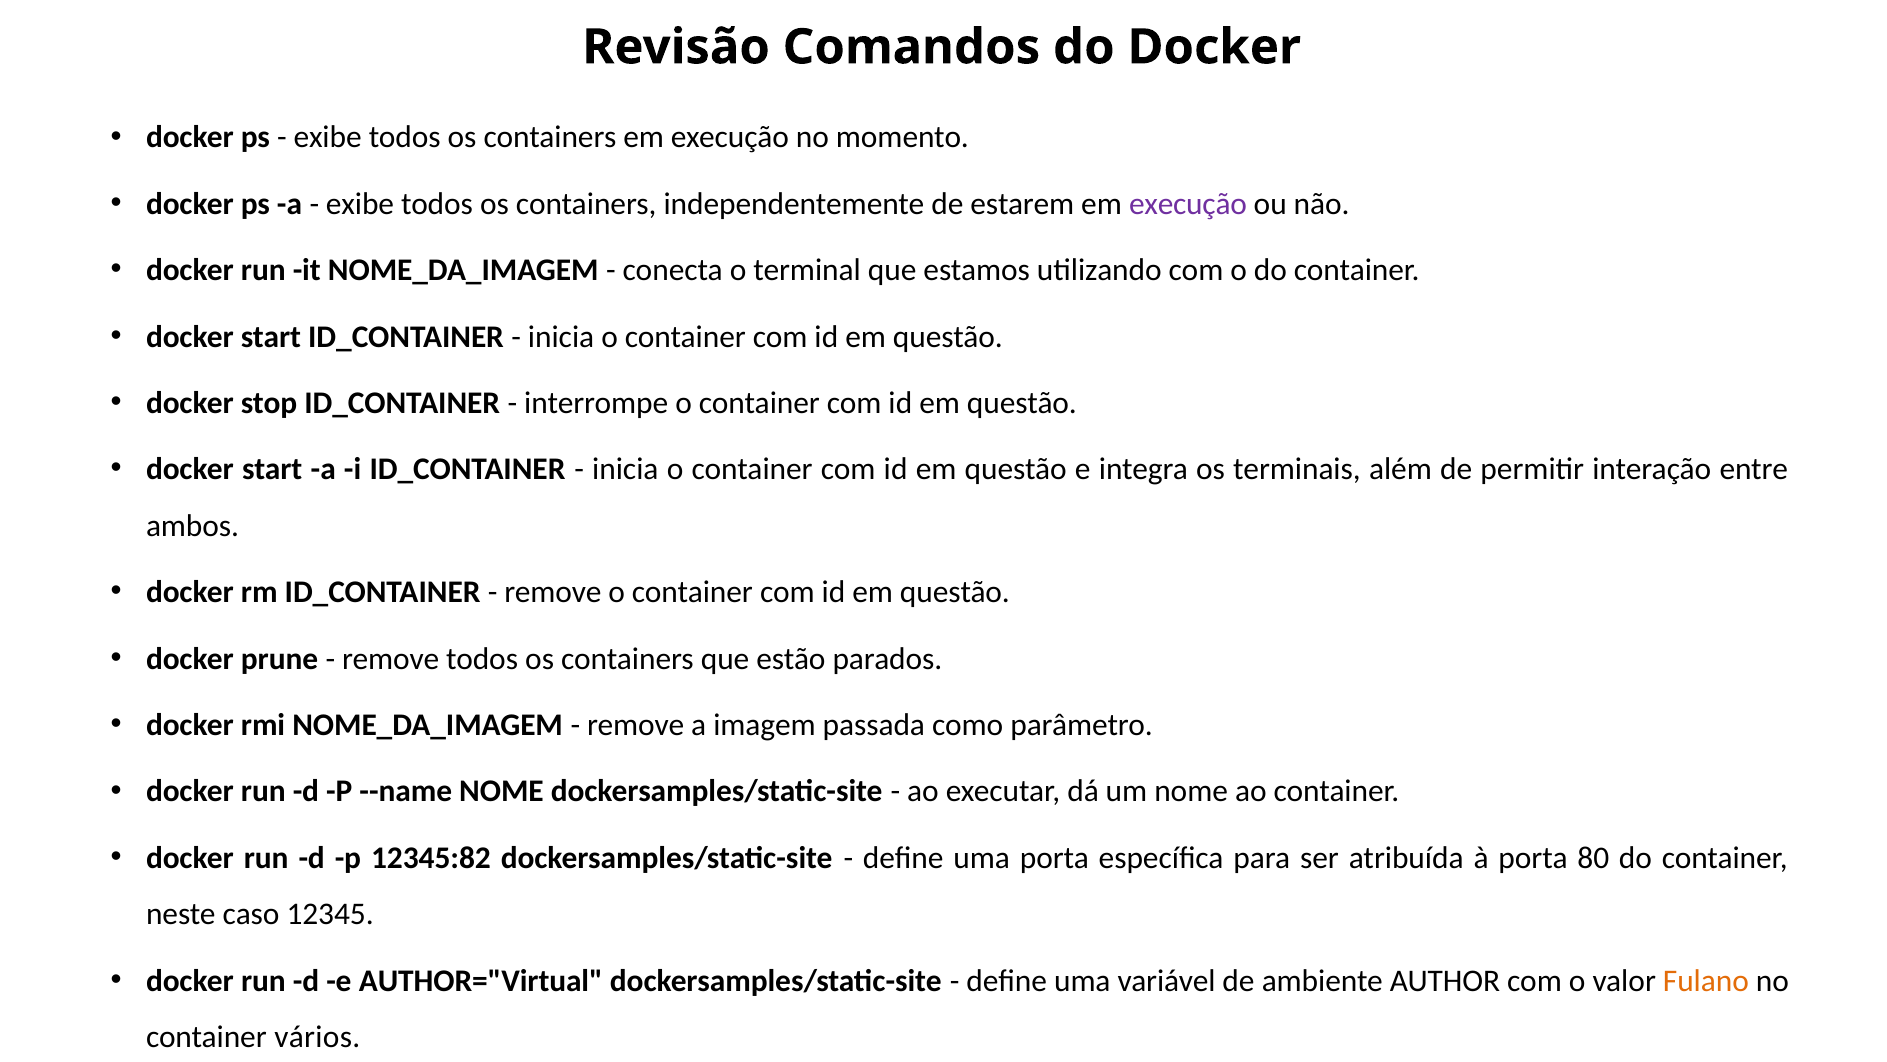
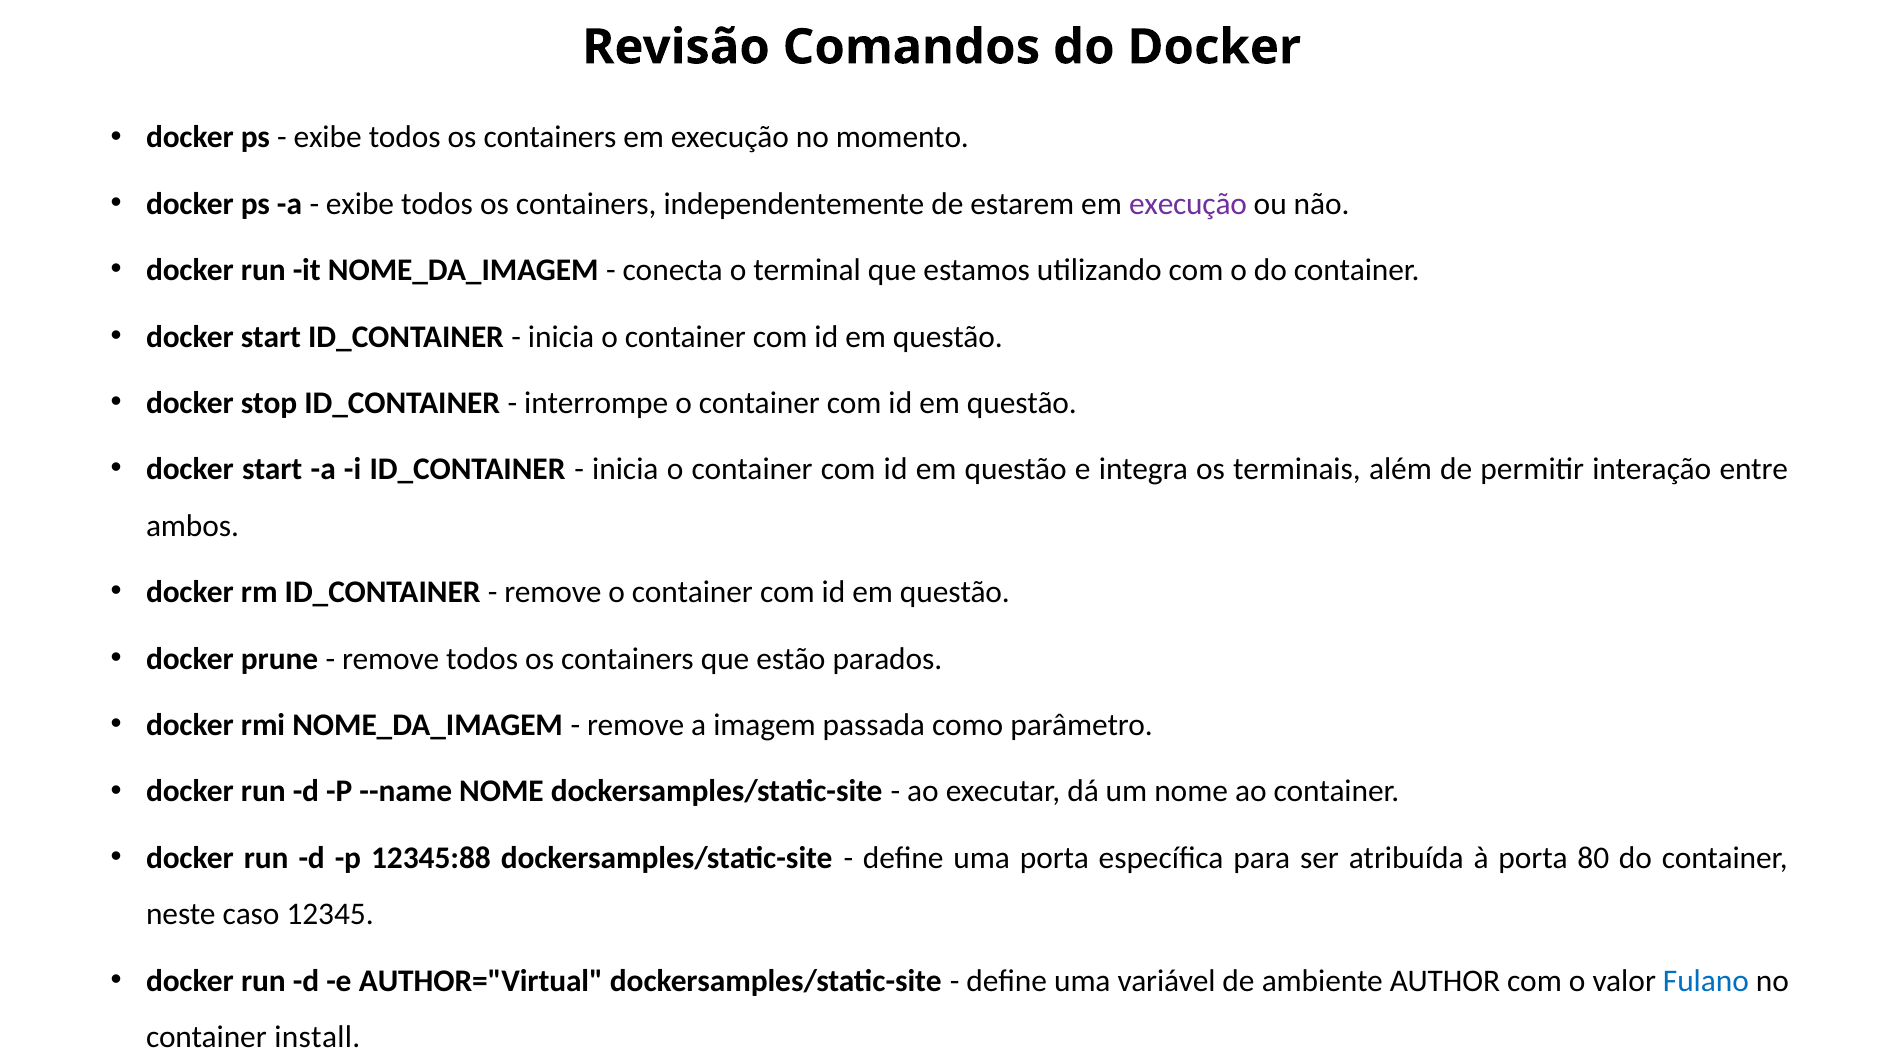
12345:82: 12345:82 -> 12345:88
Fulano colour: orange -> blue
vários: vários -> install
